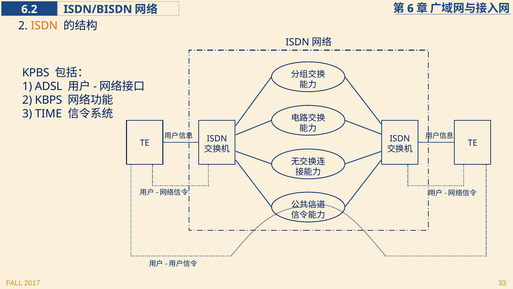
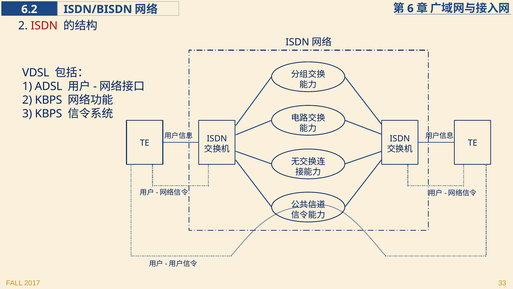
ISDN at (44, 26) colour: orange -> red
KPBS: KPBS -> VDSL
3 TIME: TIME -> KBPS
